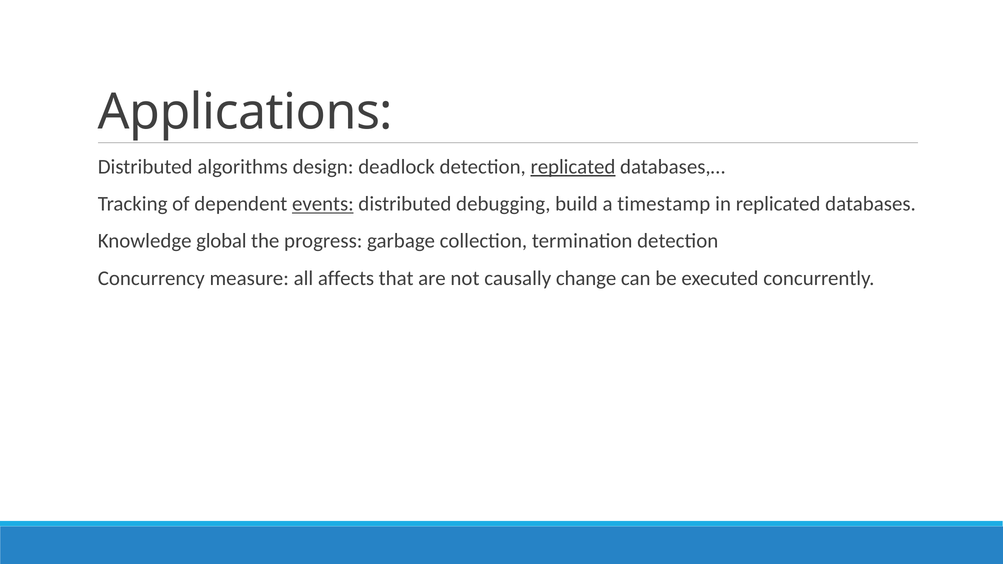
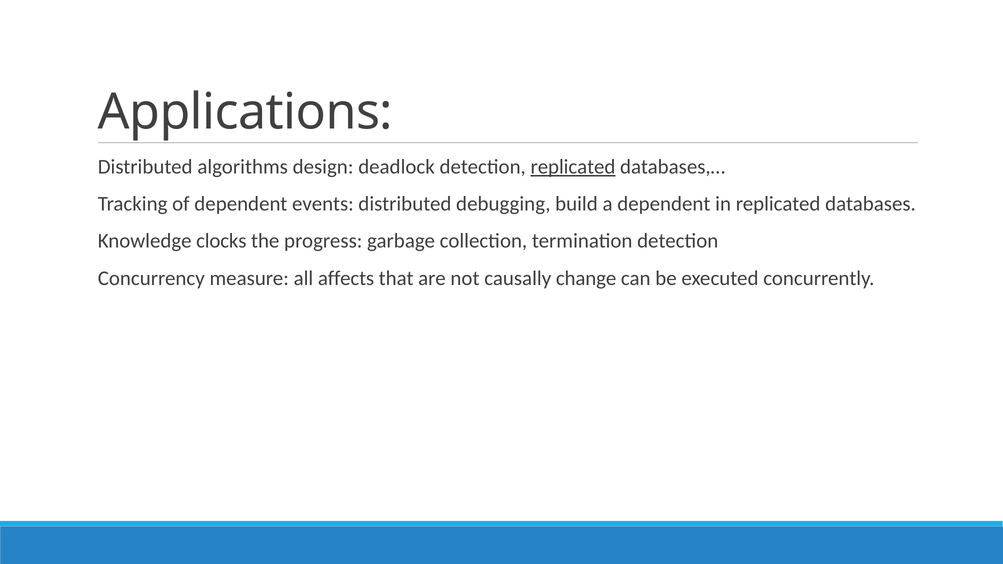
events underline: present -> none
a timestamp: timestamp -> dependent
global: global -> clocks
